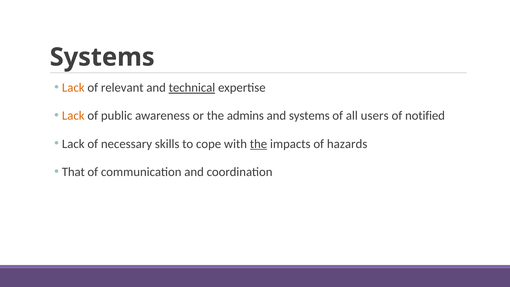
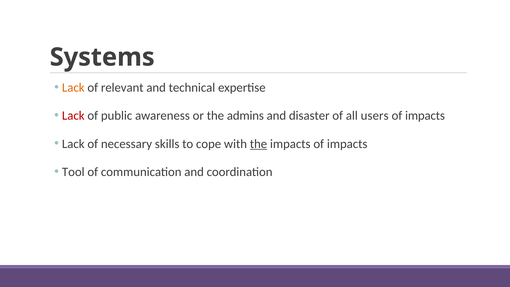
technical underline: present -> none
Lack at (73, 116) colour: orange -> red
and systems: systems -> disaster
notified at (425, 116): notified -> impacts
impacts of hazards: hazards -> impacts
That: That -> Tool
